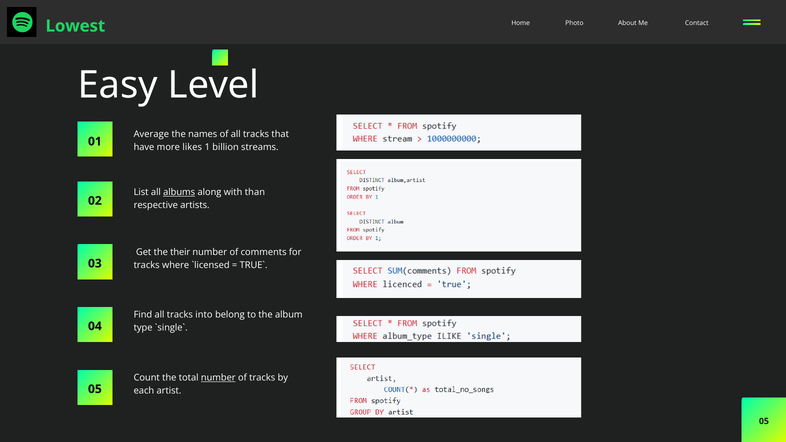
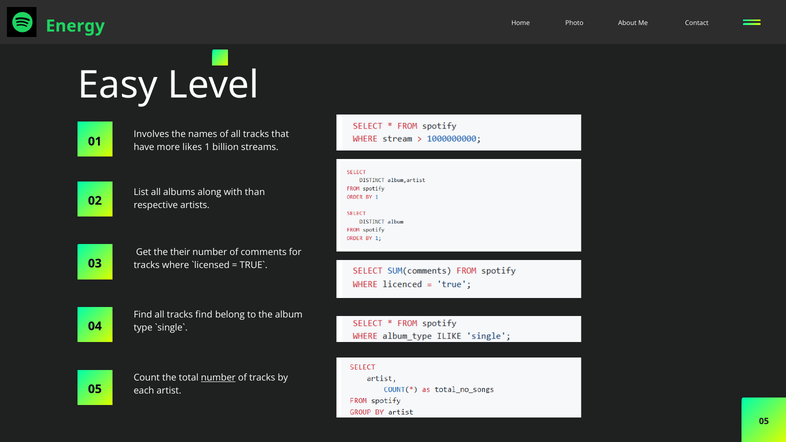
Lowest: Lowest -> Energy
Average: Average -> Involves
albums underline: present -> none
tracks into: into -> find
